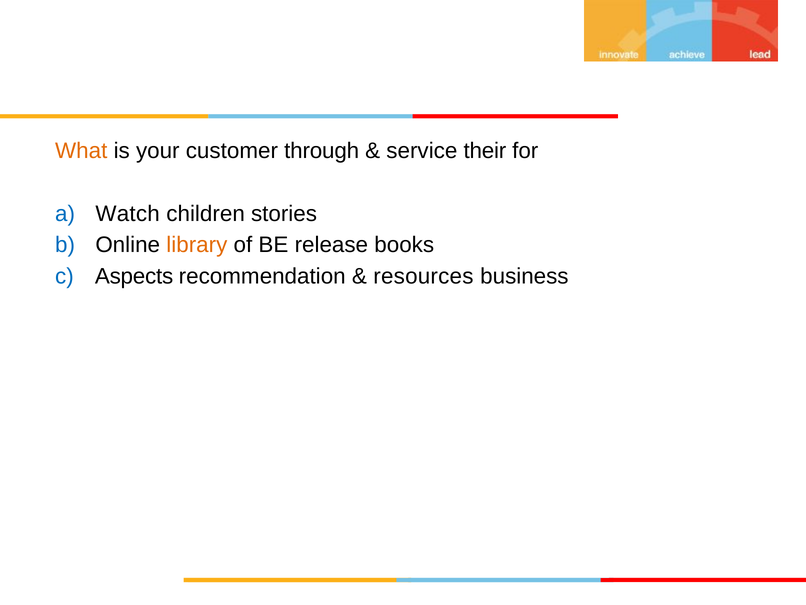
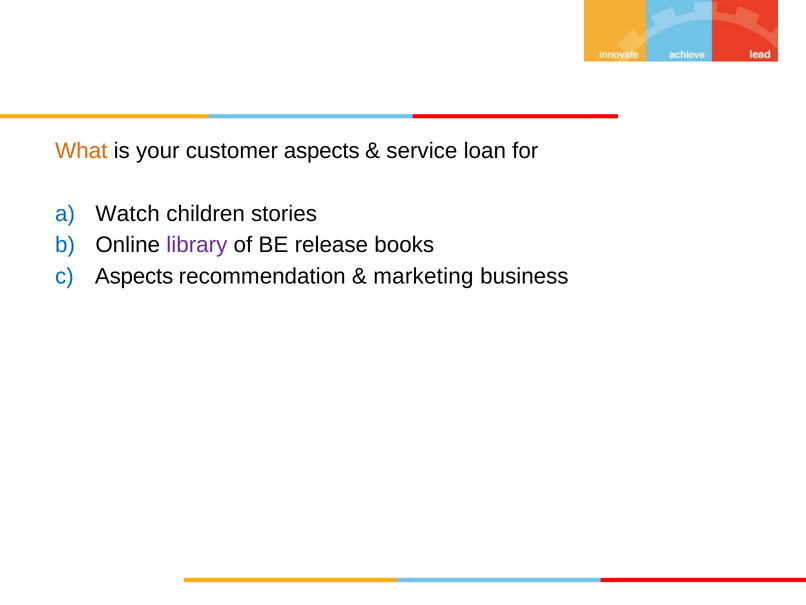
customer through: through -> aspects
their: their -> loan
library colour: orange -> purple
resources: resources -> marketing
